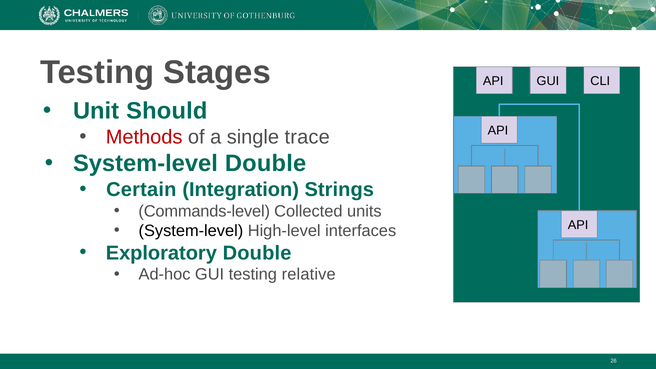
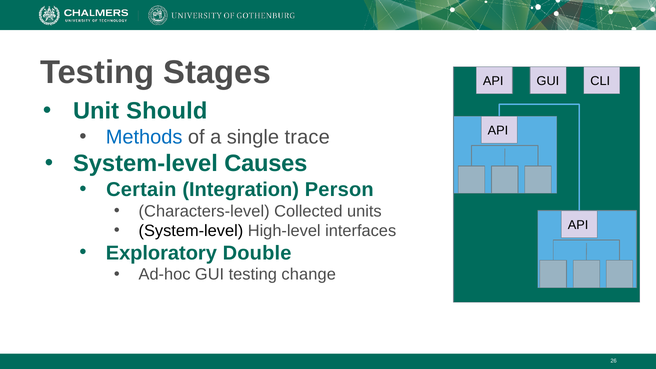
Methods colour: red -> blue
System-level Double: Double -> Causes
Strings: Strings -> Person
Commands-level: Commands-level -> Characters-level
relative: relative -> change
